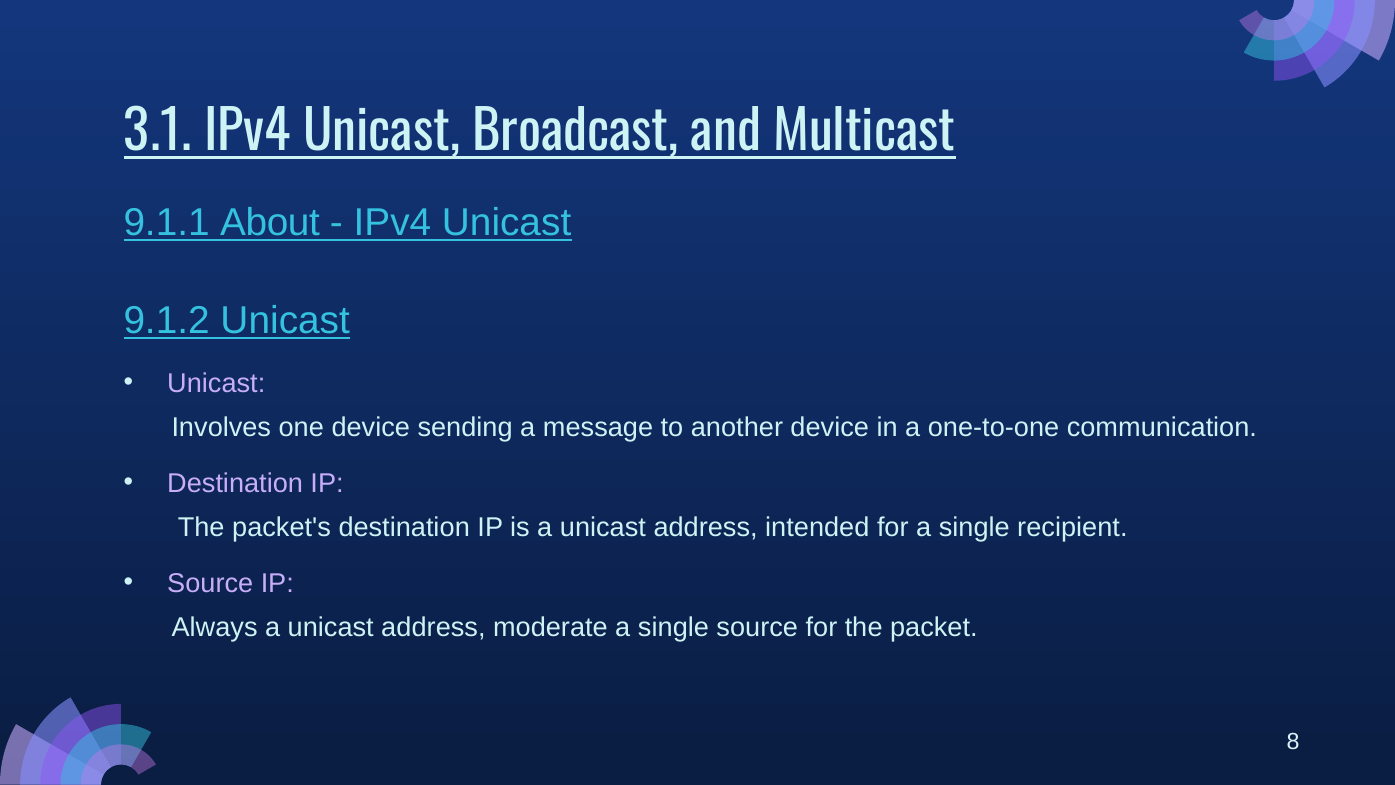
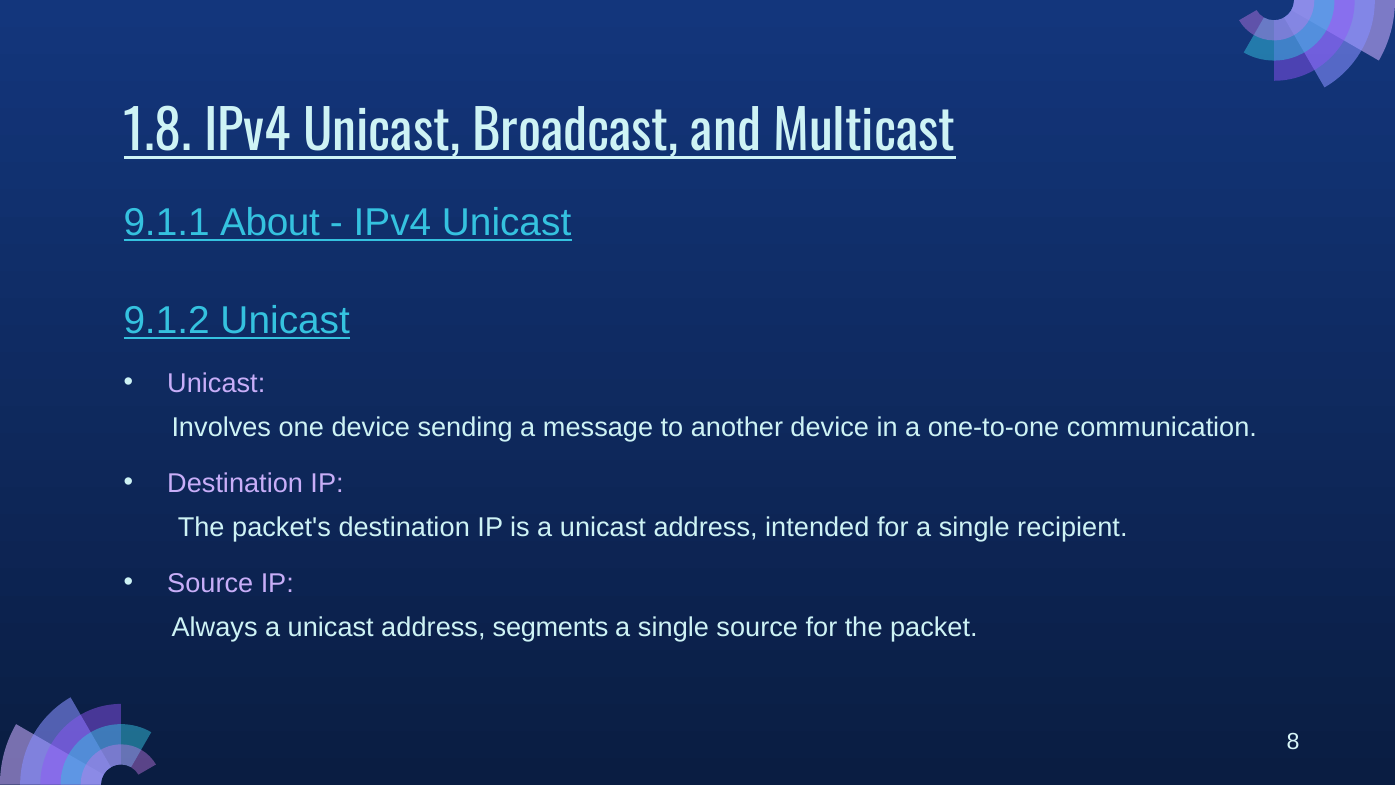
3.1: 3.1 -> 1.8
moderate: moderate -> segments
